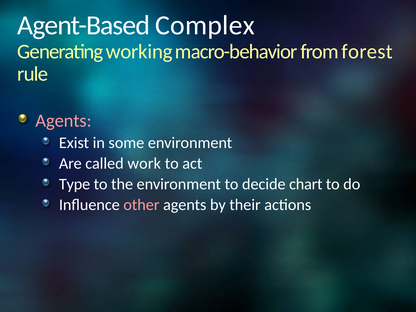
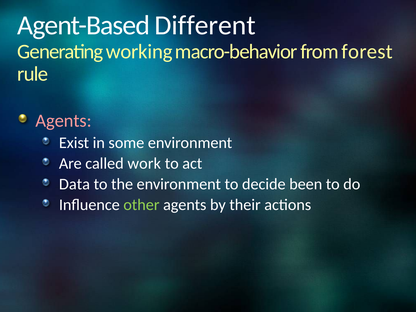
Complex: Complex -> Different
Type: Type -> Data
chart: chart -> been
other colour: pink -> light green
